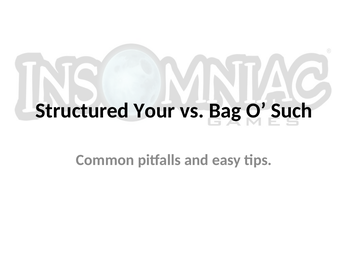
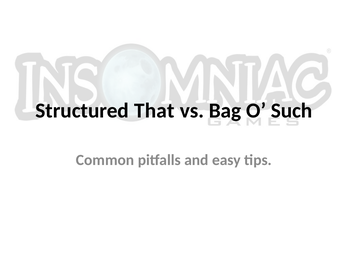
Your: Your -> That
